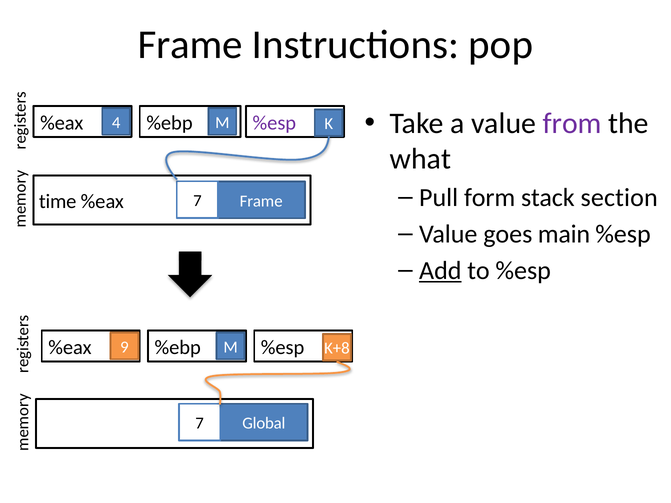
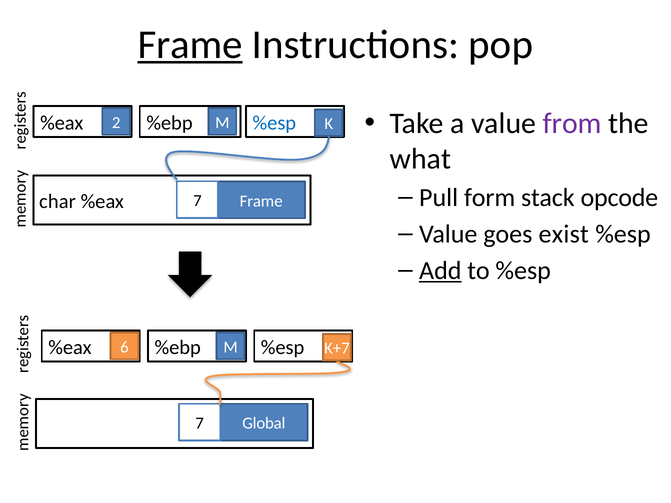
Frame at (190, 45) underline: none -> present
4: 4 -> 2
%esp at (274, 123) colour: purple -> blue
section: section -> opcode
time: time -> char
main: main -> exist
9: 9 -> 6
K+8: K+8 -> K+7
